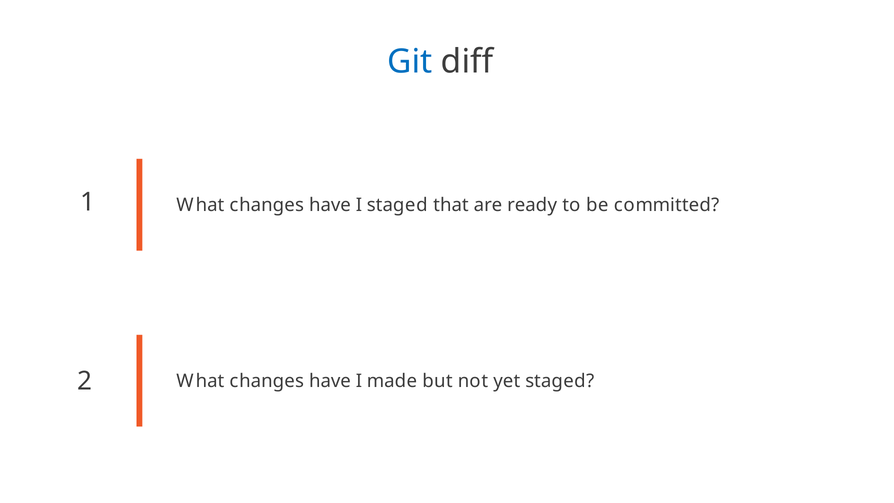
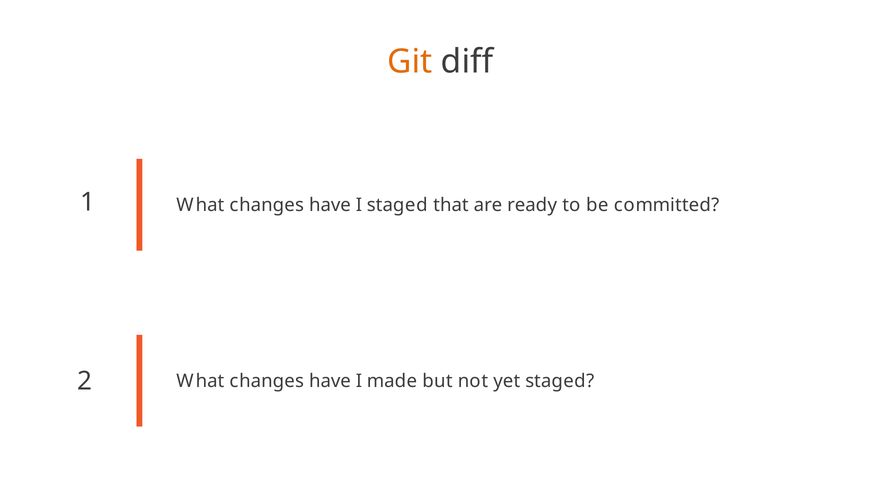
Git colour: blue -> orange
